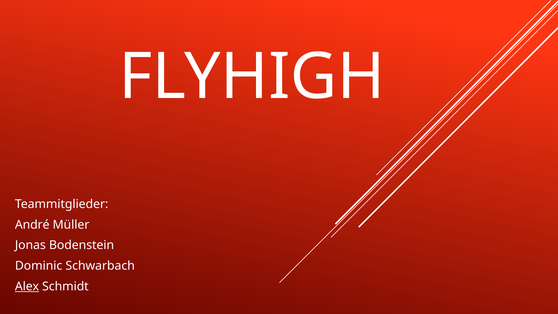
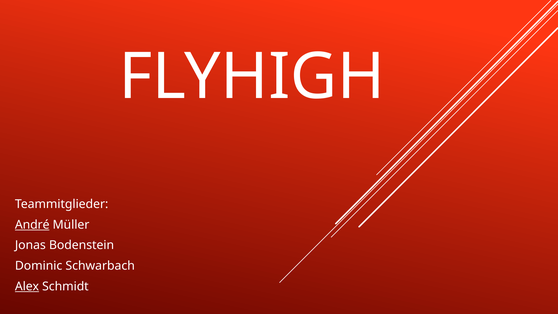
André underline: none -> present
